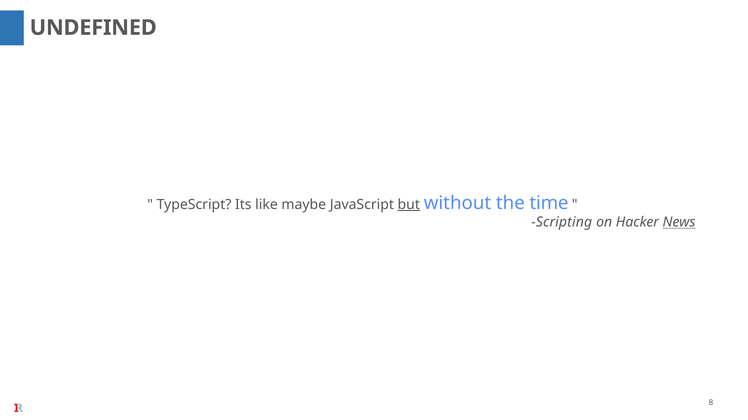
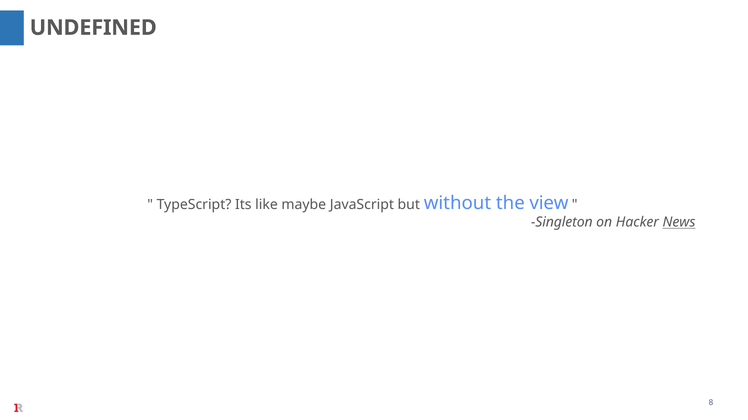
but underline: present -> none
time: time -> view
Scripting: Scripting -> Singleton
